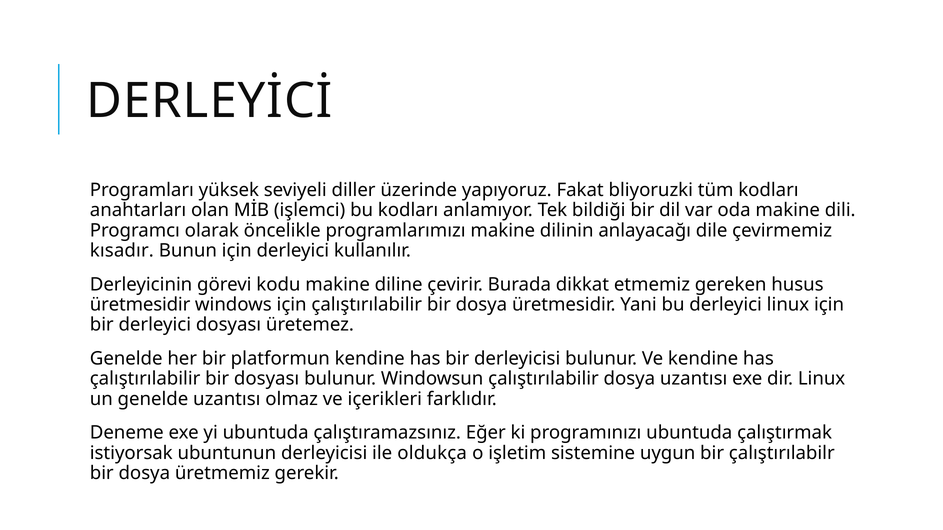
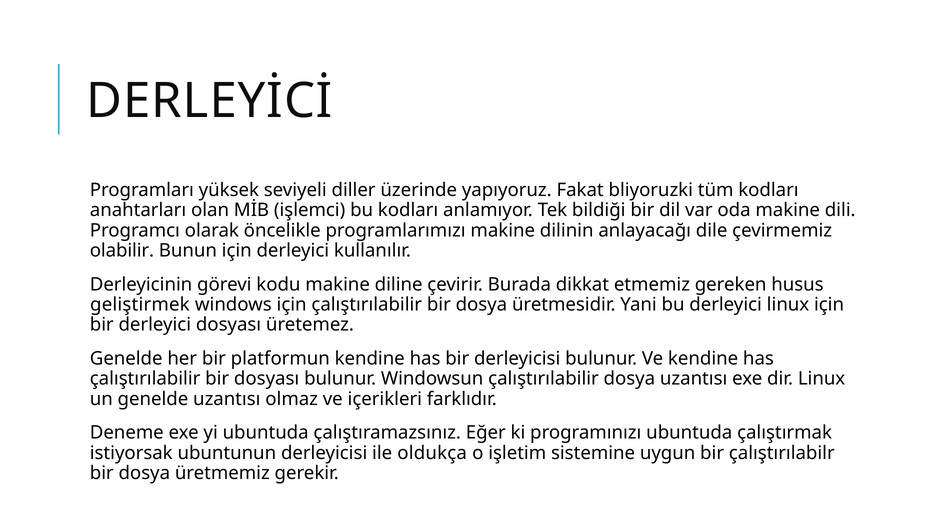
kısadır: kısadır -> olabilir
üretmesidir at (140, 305): üretmesidir -> geliştirmek
